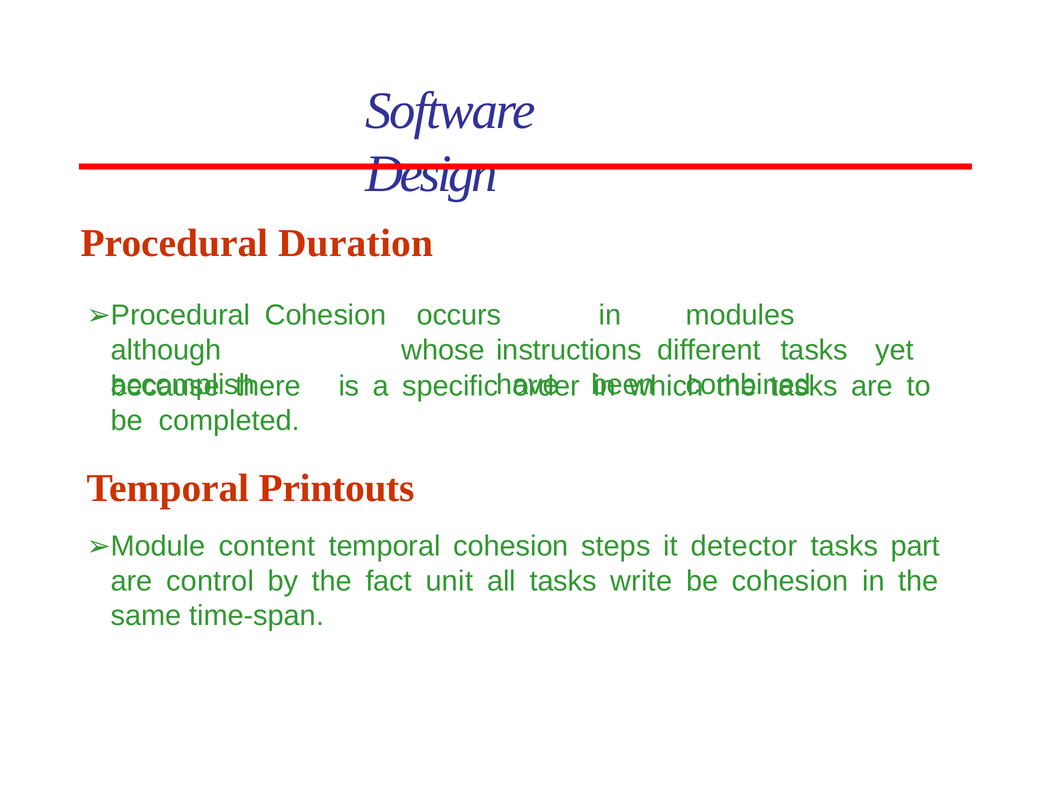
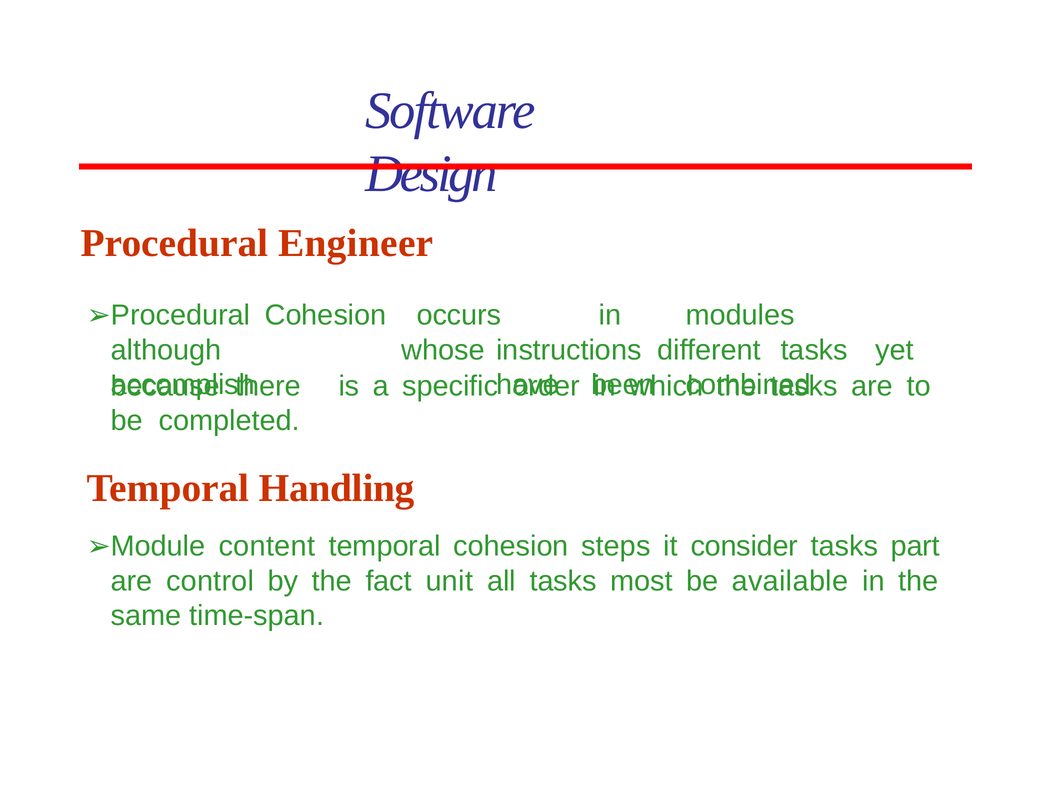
Duration: Duration -> Engineer
Printouts: Printouts -> Handling
detector: detector -> consider
write: write -> most
be cohesion: cohesion -> available
